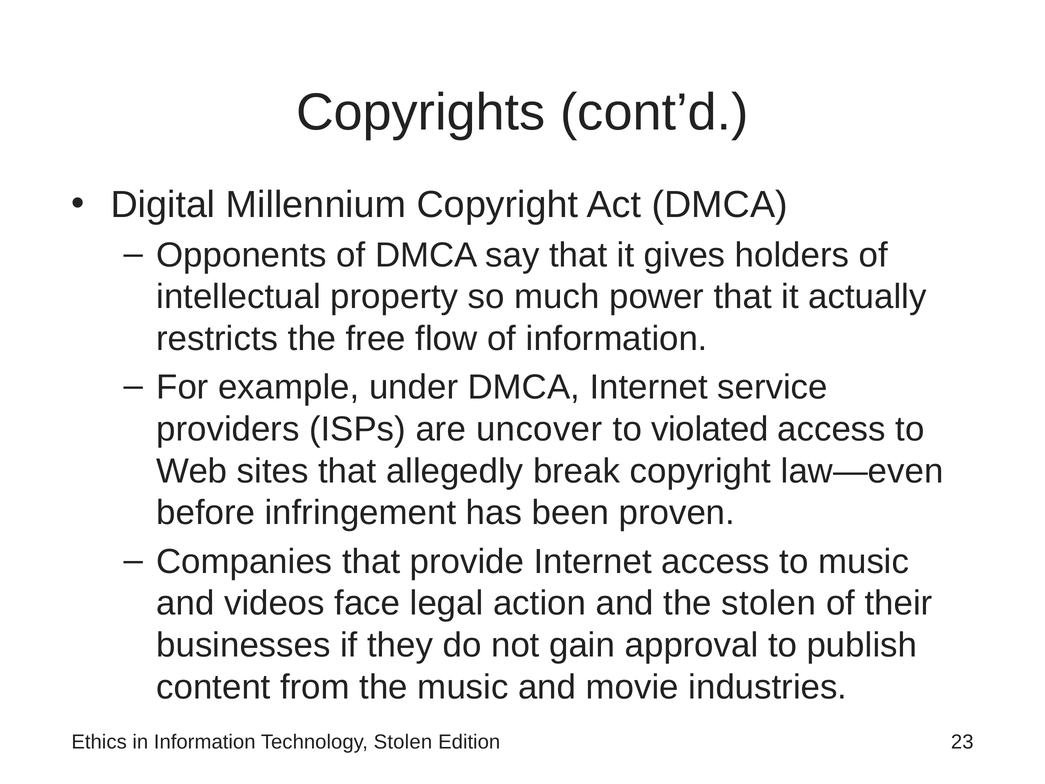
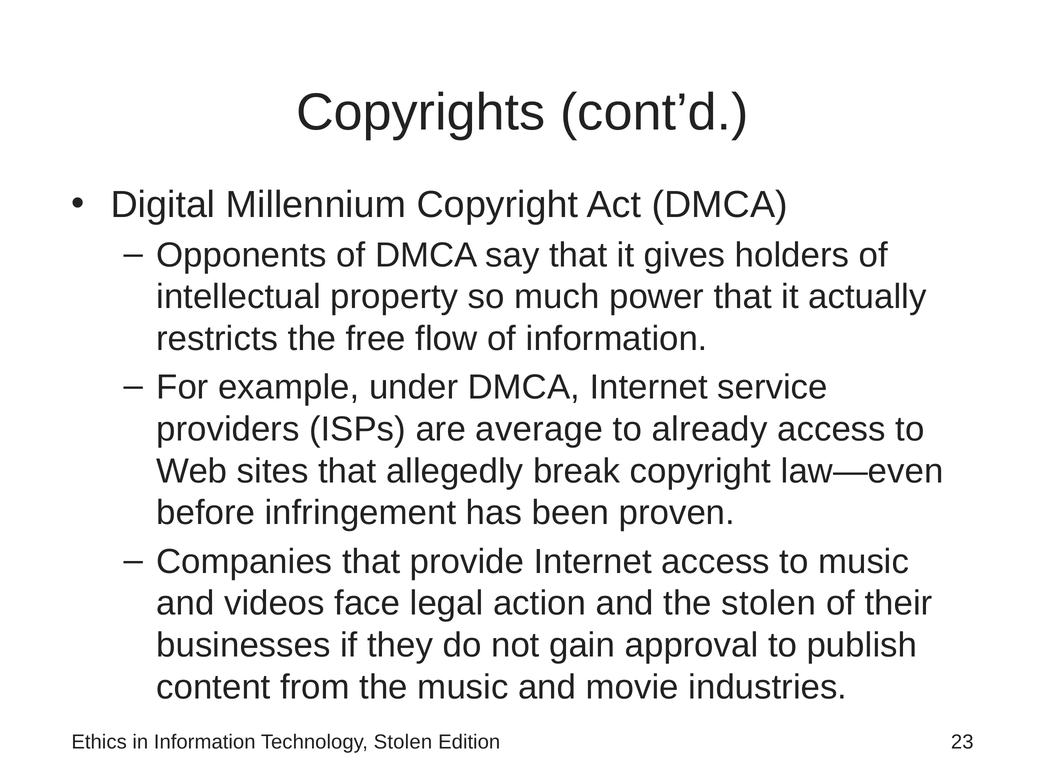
uncover: uncover -> average
violated: violated -> already
